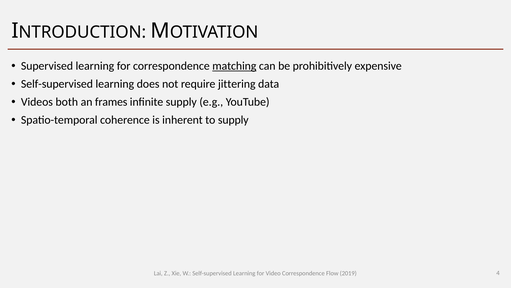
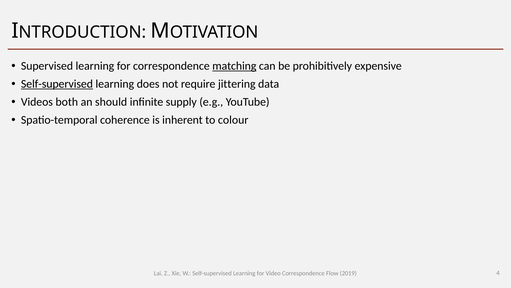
Self-supervised at (57, 84) underline: none -> present
frames: frames -> should
to supply: supply -> colour
